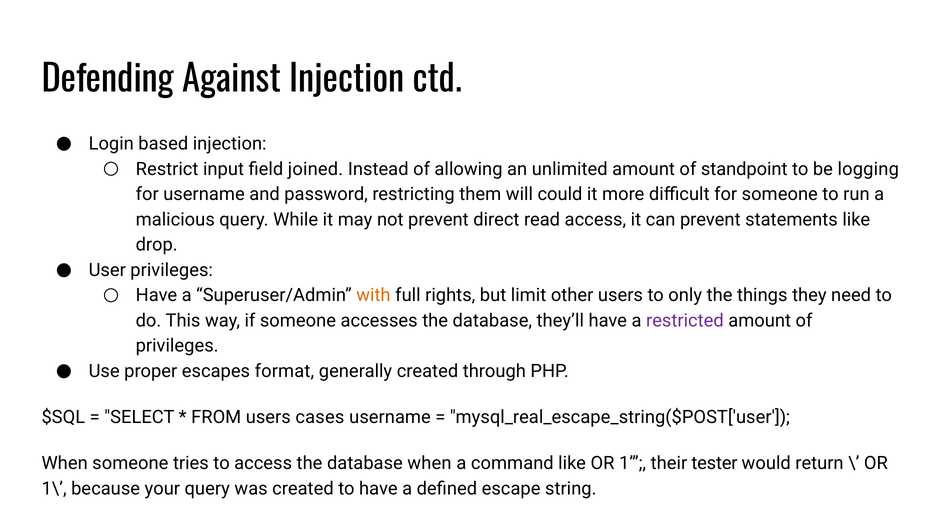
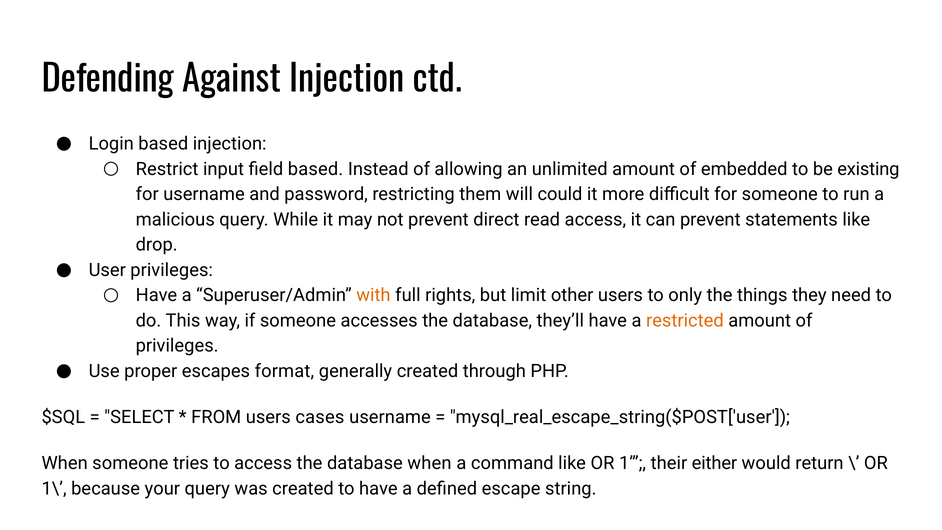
field joined: joined -> based
standpoint: standpoint -> embedded
logging: logging -> existing
restricted colour: purple -> orange
tester: tester -> either
